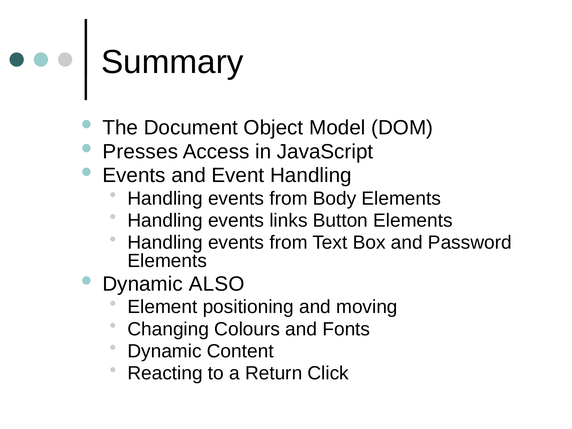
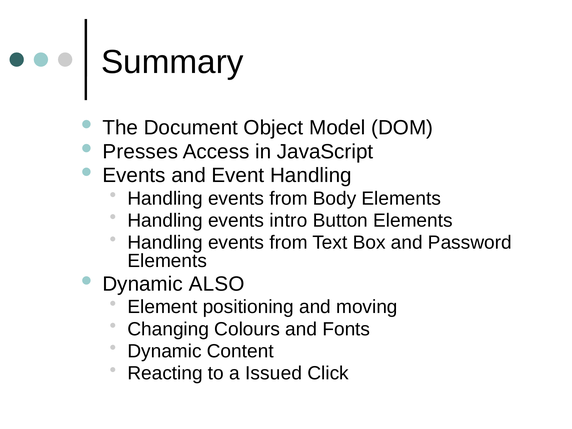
links: links -> intro
Return: Return -> Issued
